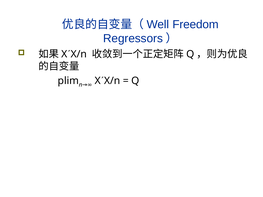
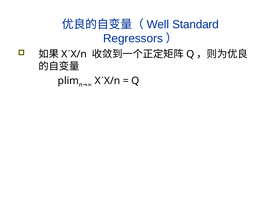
Freedom: Freedom -> Standard
